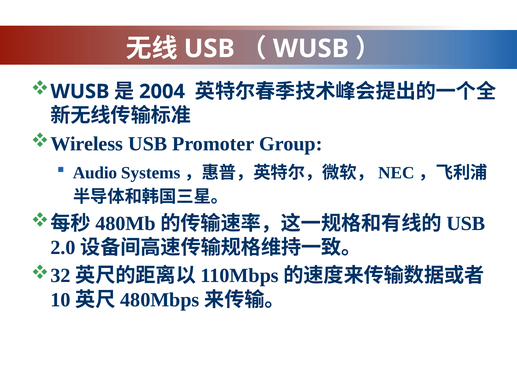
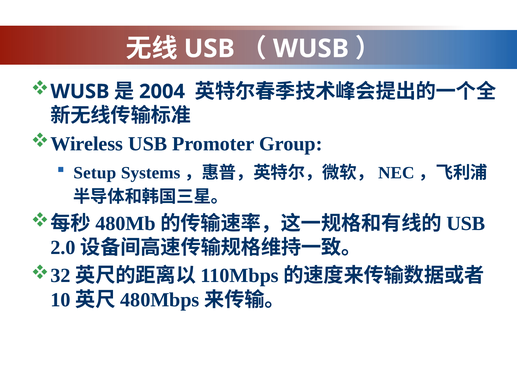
Audio: Audio -> Setup
